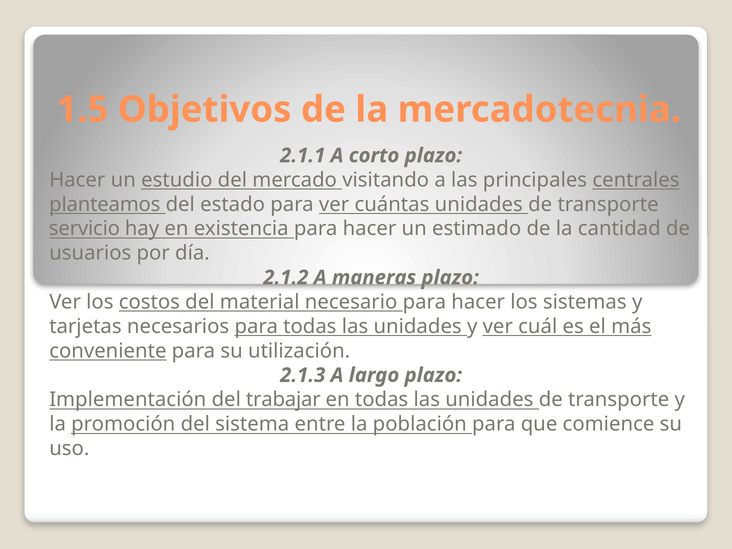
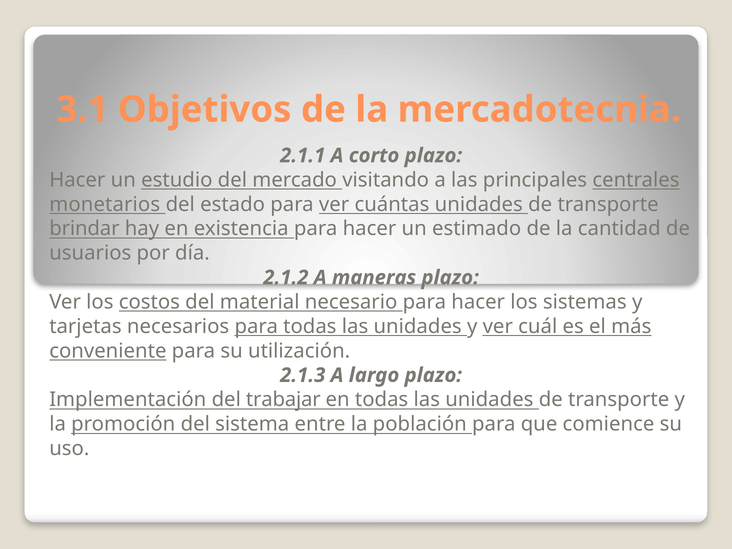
1.5: 1.5 -> 3.1
planteamos: planteamos -> monetarios
servicio: servicio -> brindar
